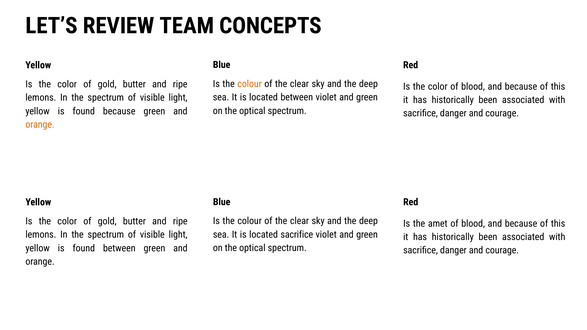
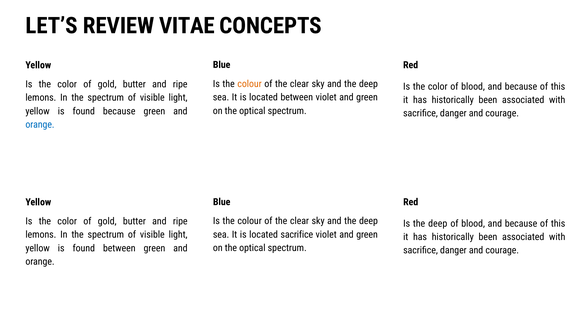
TEAM: TEAM -> VITAE
orange at (40, 125) colour: orange -> blue
Is the amet: amet -> deep
